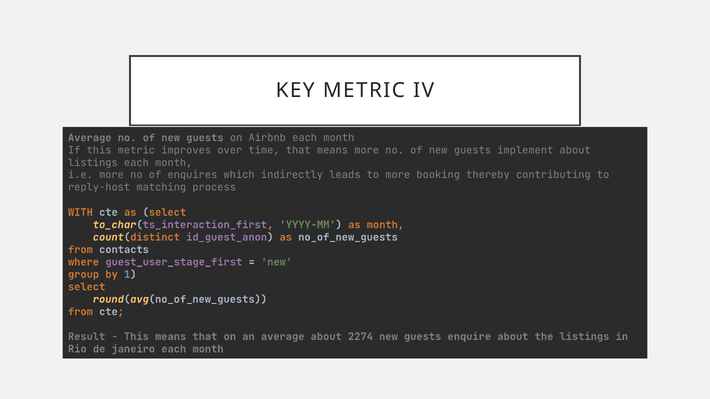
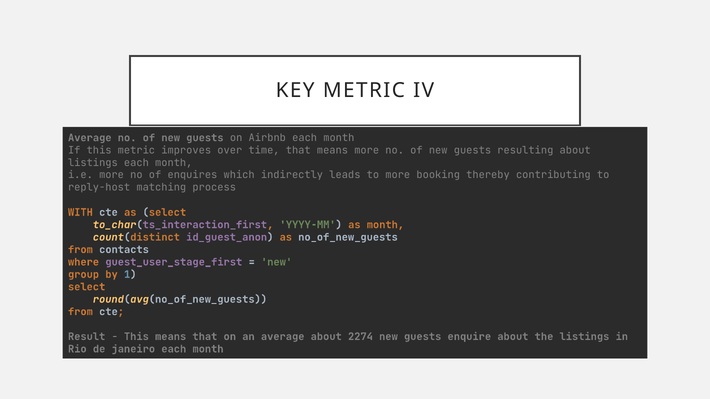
implement: implement -> resulting
